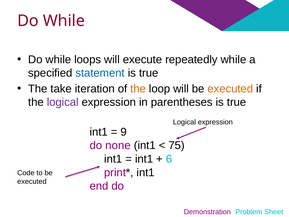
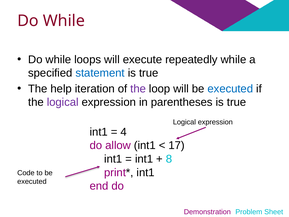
take: take -> help
the at (138, 89) colour: orange -> purple
executed at (230, 89) colour: orange -> blue
9: 9 -> 4
none: none -> allow
75: 75 -> 17
6: 6 -> 8
